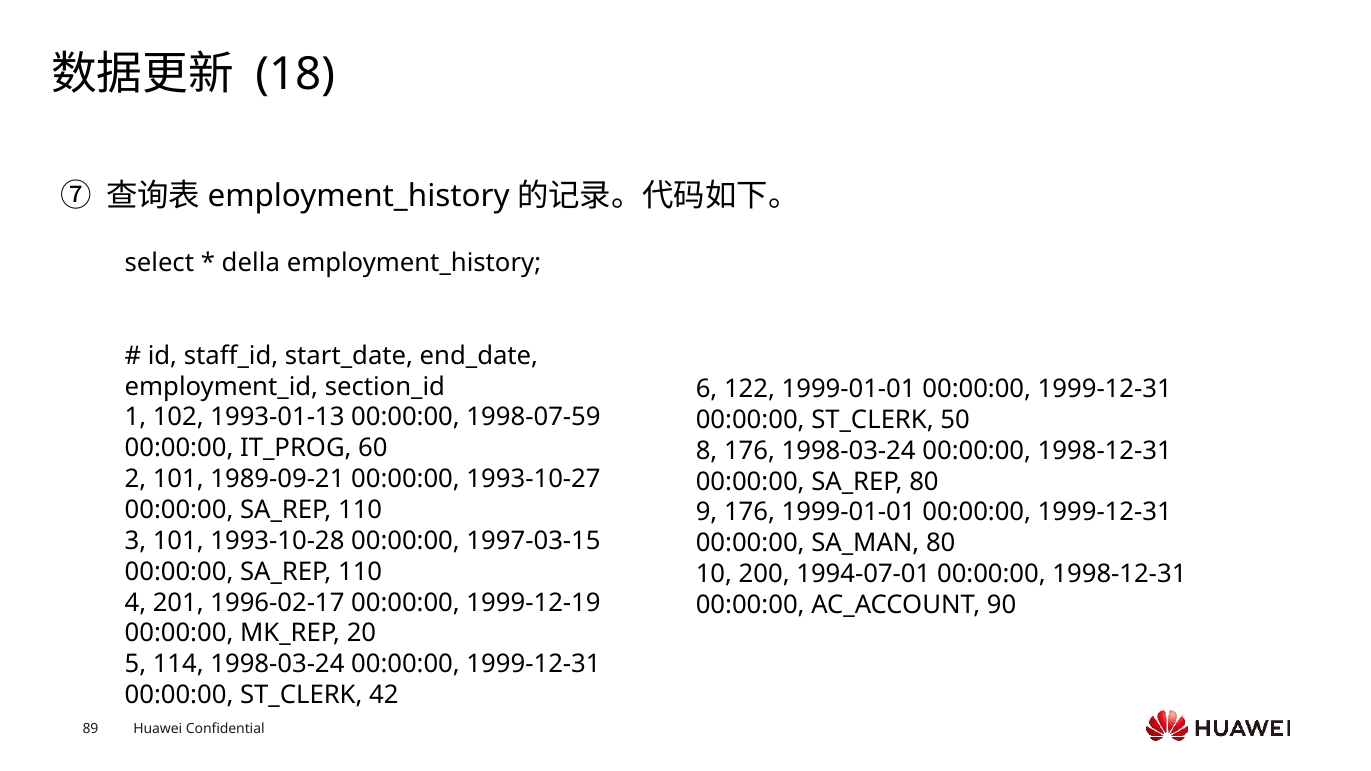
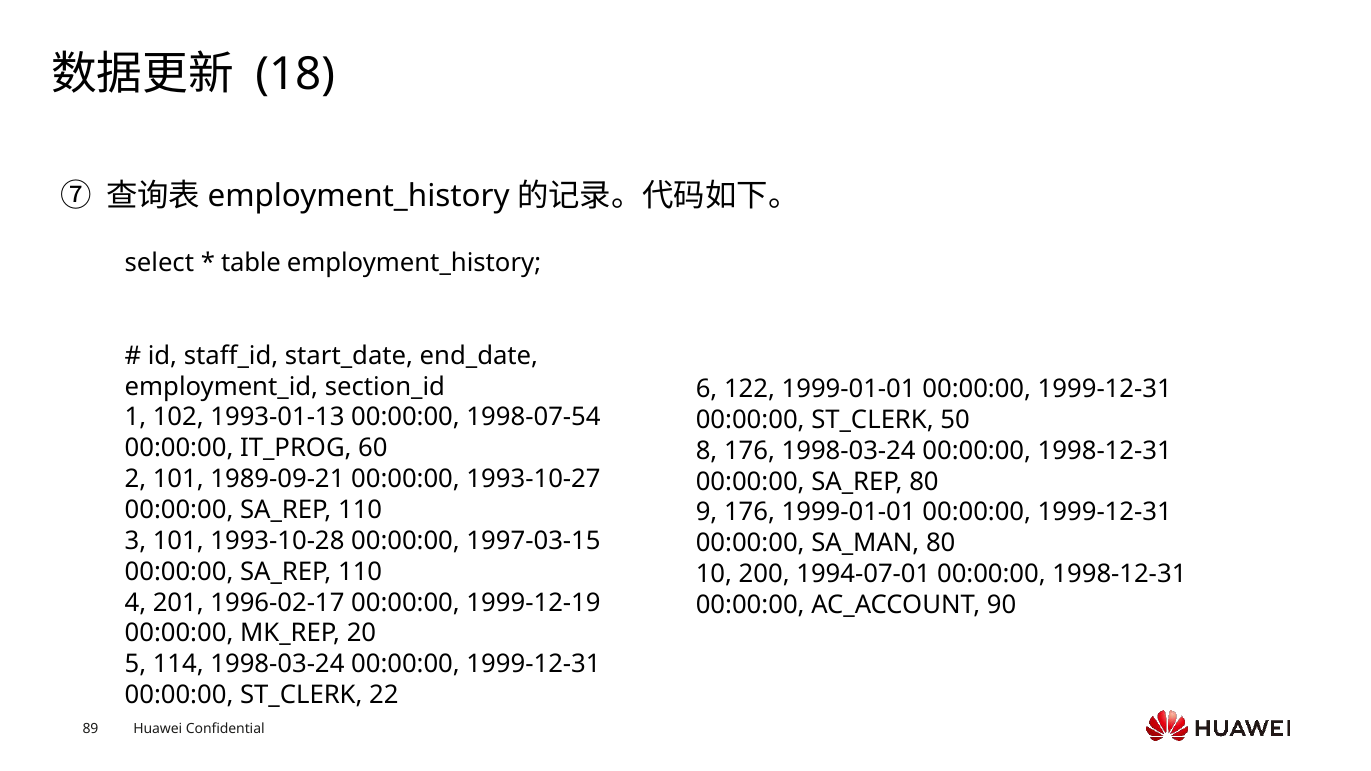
della: della -> table
1998-07-59: 1998-07-59 -> 1998-07-54
42: 42 -> 22
